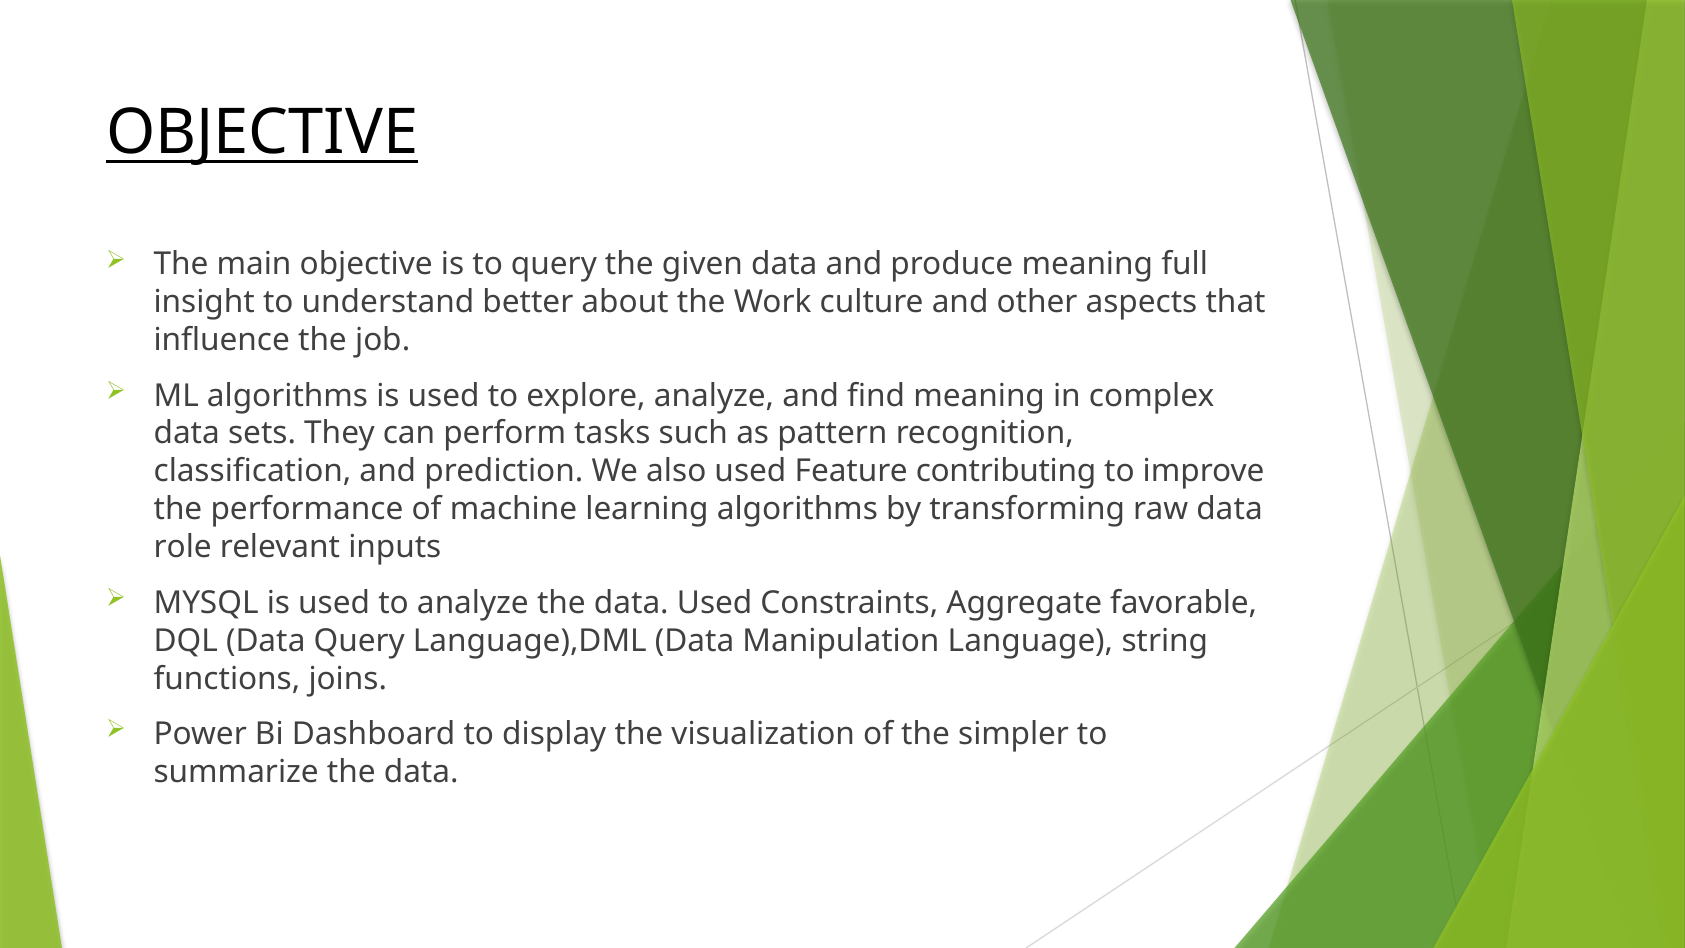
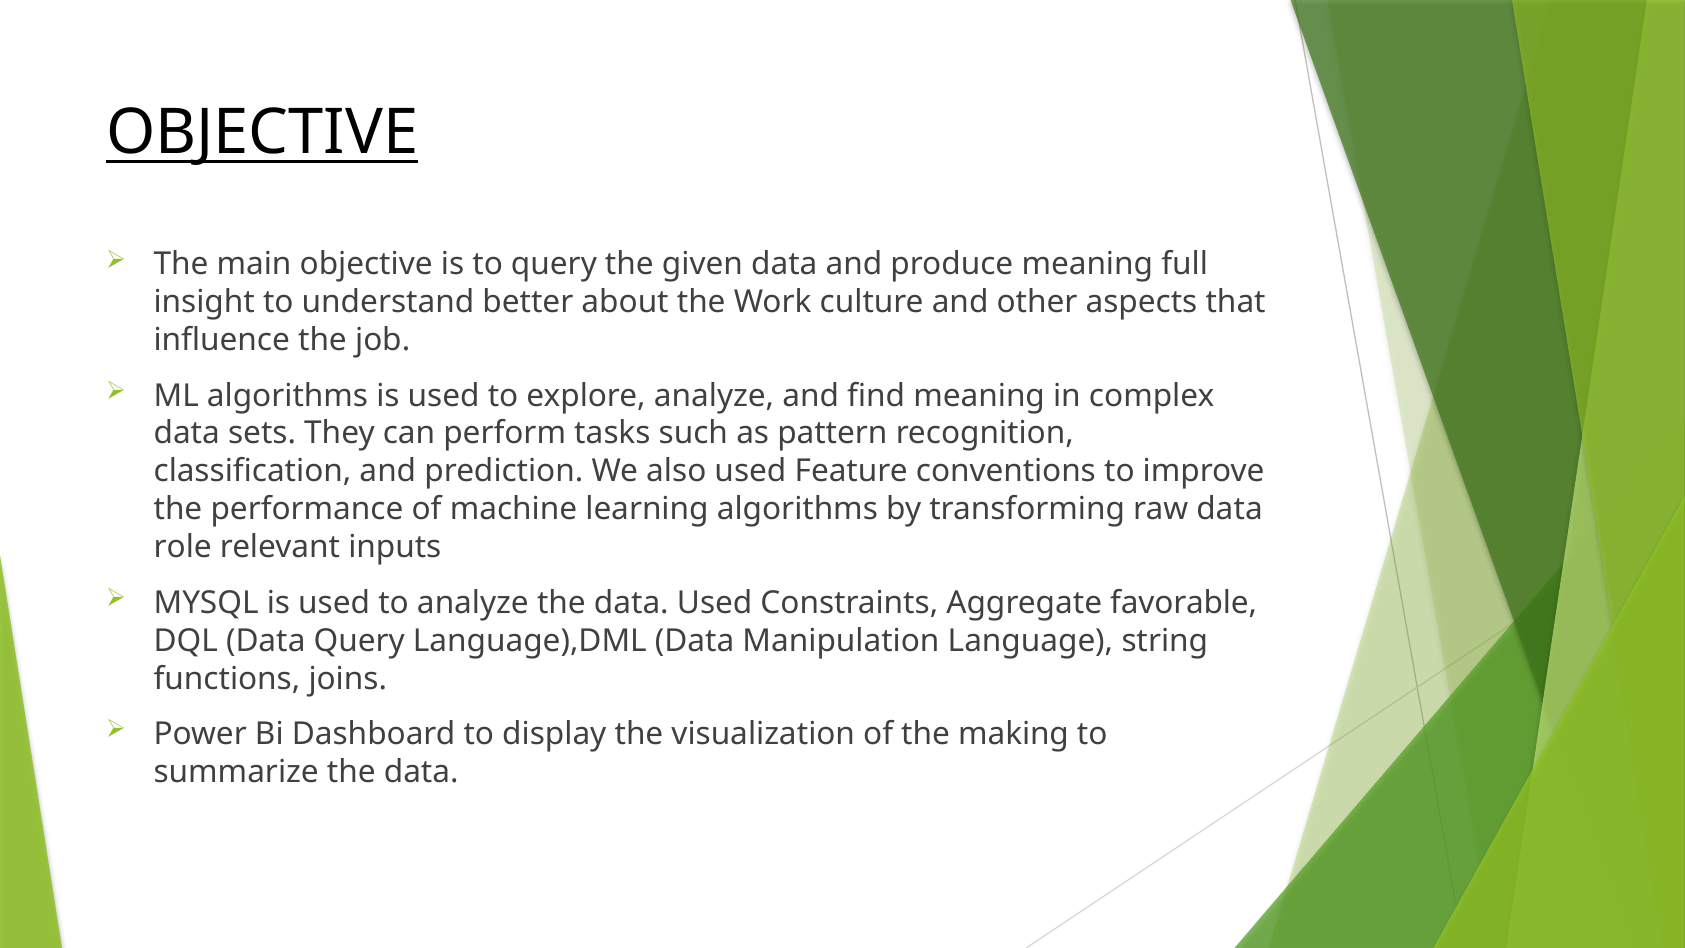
contributing: contributing -> conventions
simpler: simpler -> making
